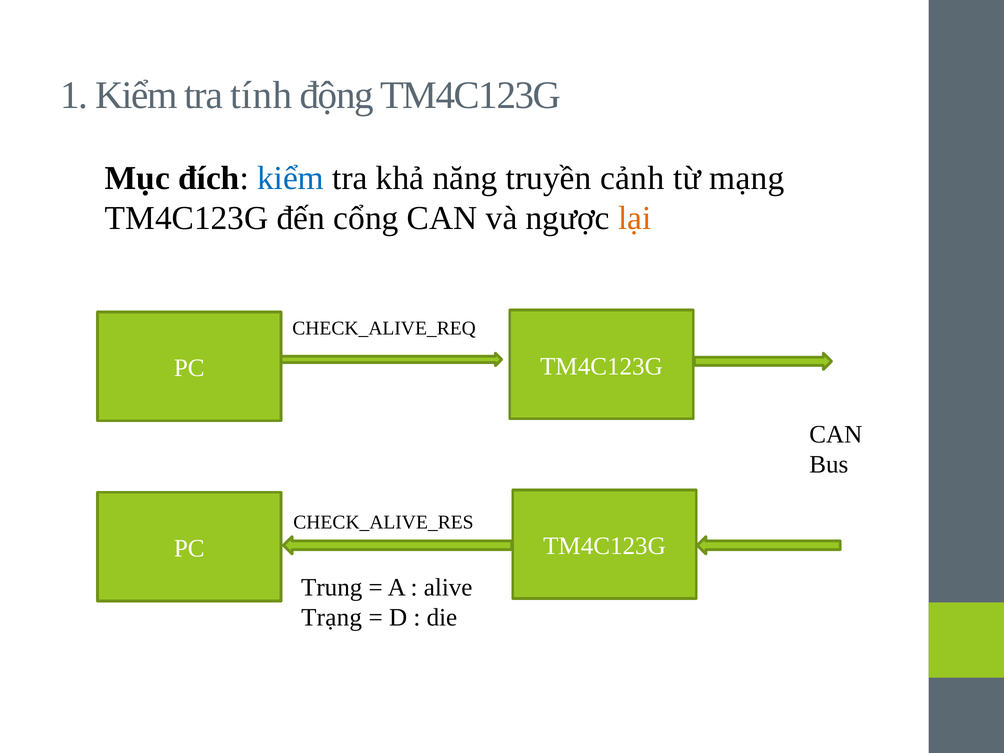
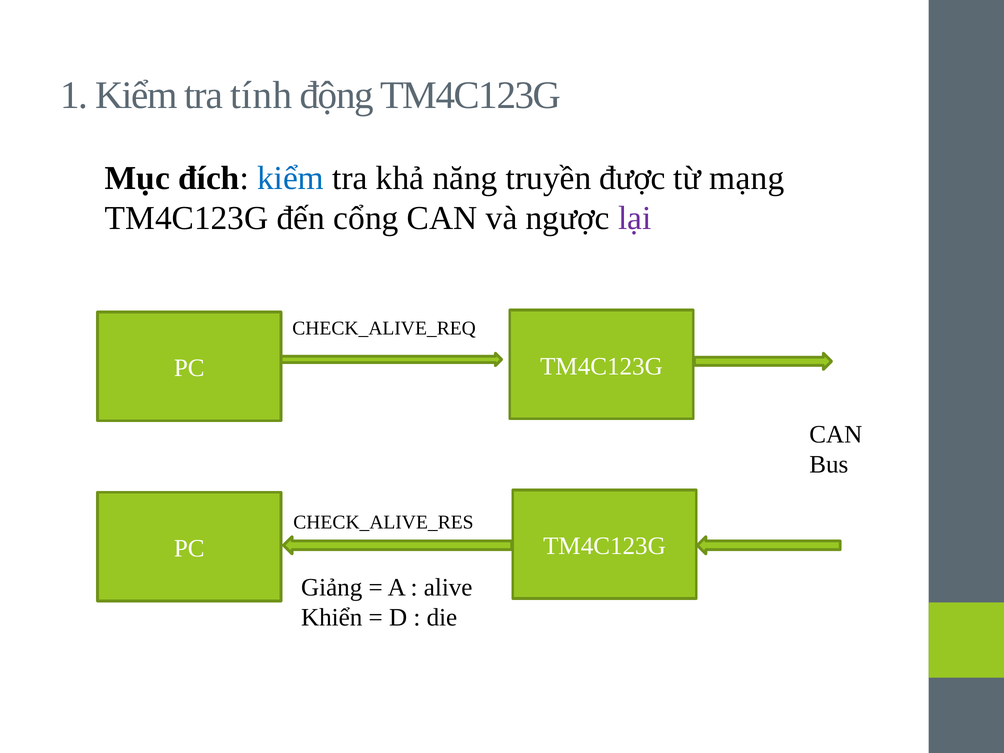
cảnh: cảnh -> được
lại colour: orange -> purple
Trung: Trung -> Giảng
Trạng: Trạng -> Khiển
